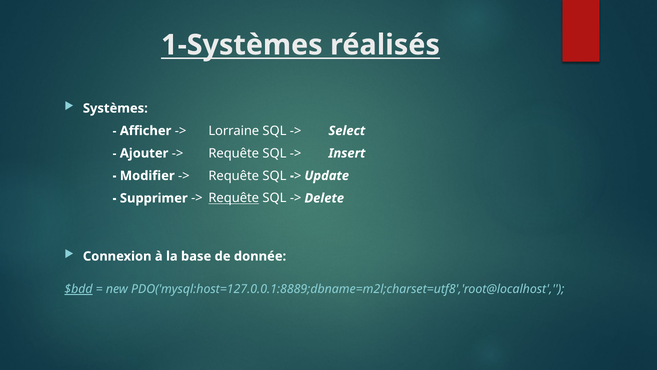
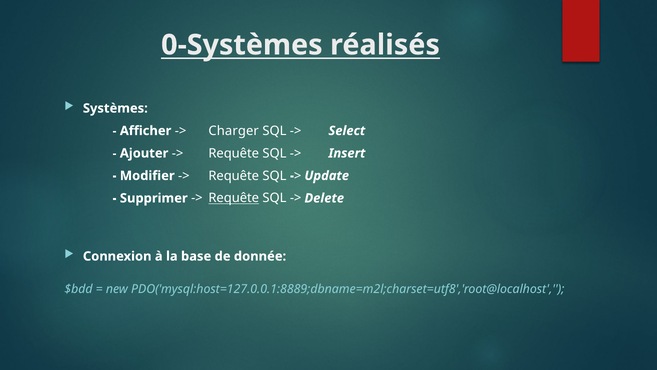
1-Systèmes: 1-Systèmes -> 0-Systèmes
Lorraine: Lorraine -> Charger
$bdd underline: present -> none
